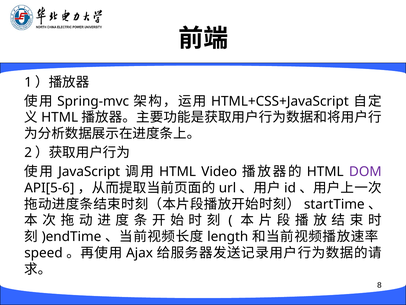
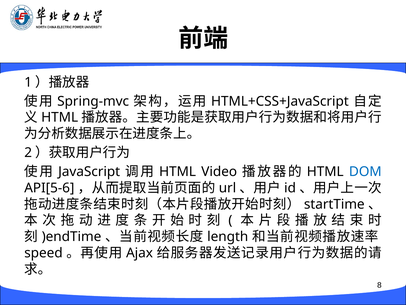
DOM colour: purple -> blue
